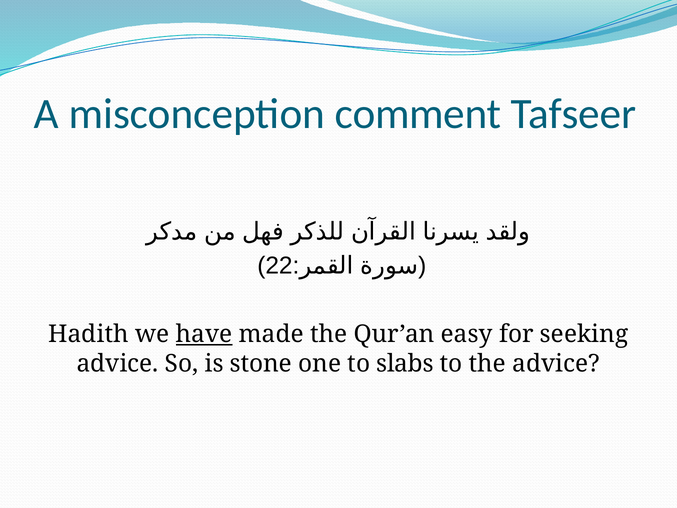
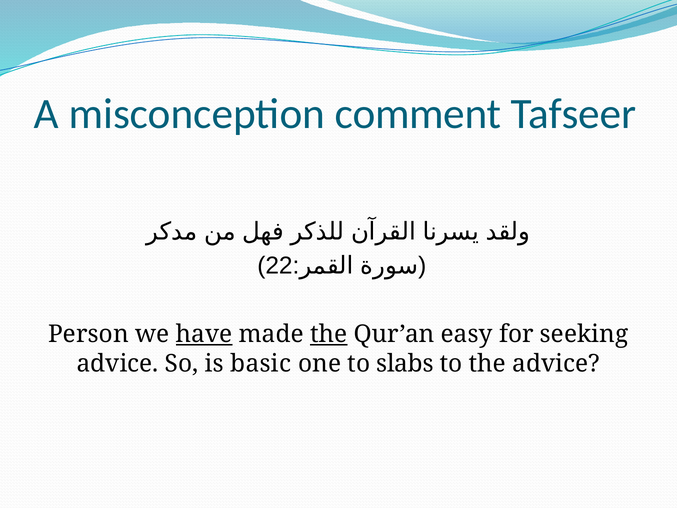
Hadith: Hadith -> Person
the at (329, 334) underline: none -> present
stone: stone -> basic
